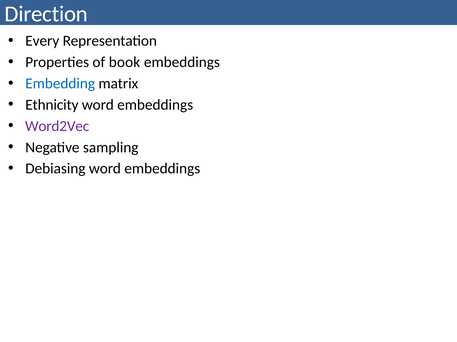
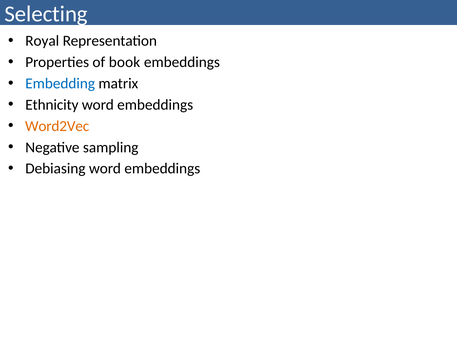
Direction: Direction -> Selecting
Every: Every -> Royal
Word2Vec colour: purple -> orange
